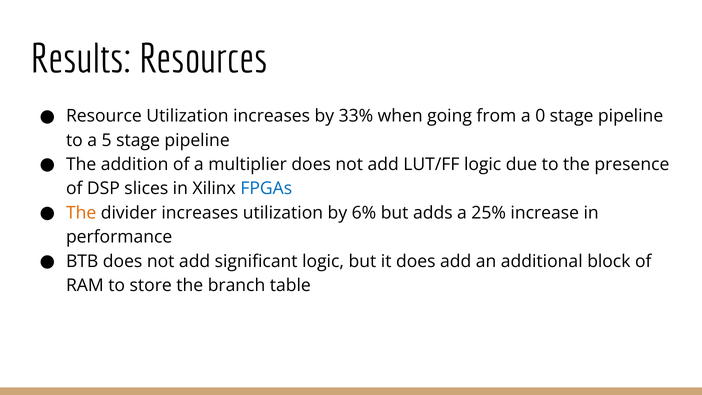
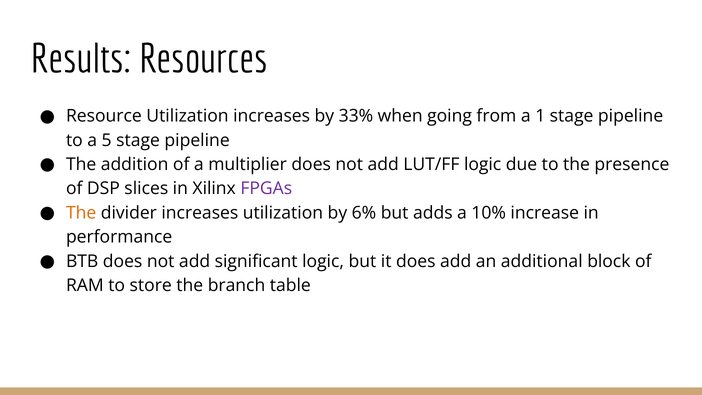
0: 0 -> 1
FPGAs colour: blue -> purple
25%: 25% -> 10%
